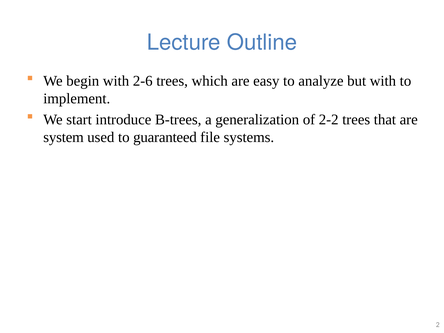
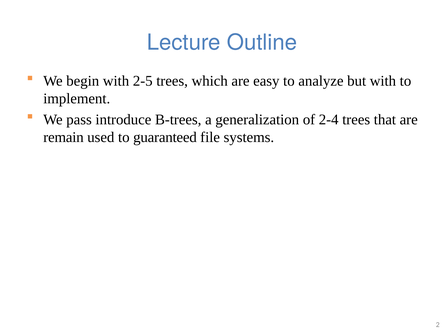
2-6: 2-6 -> 2-5
start: start -> pass
2-2: 2-2 -> 2-4
system: system -> remain
